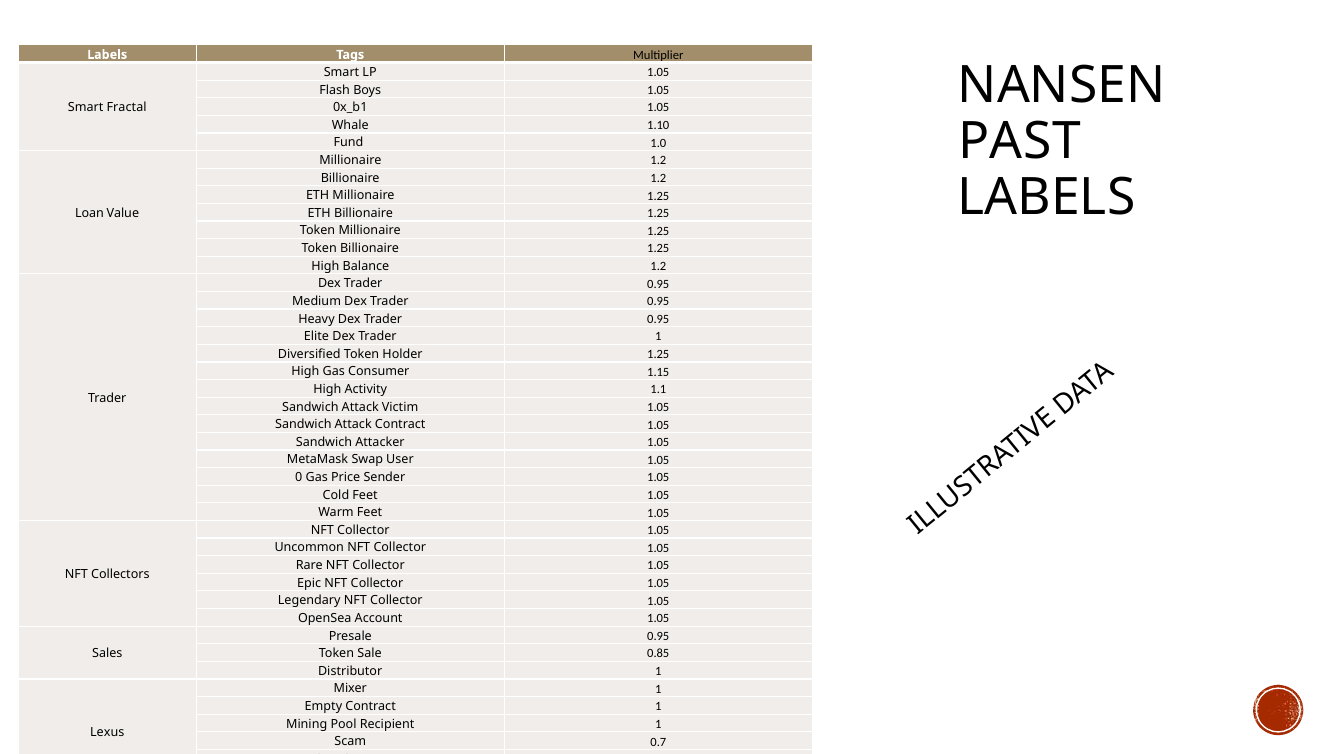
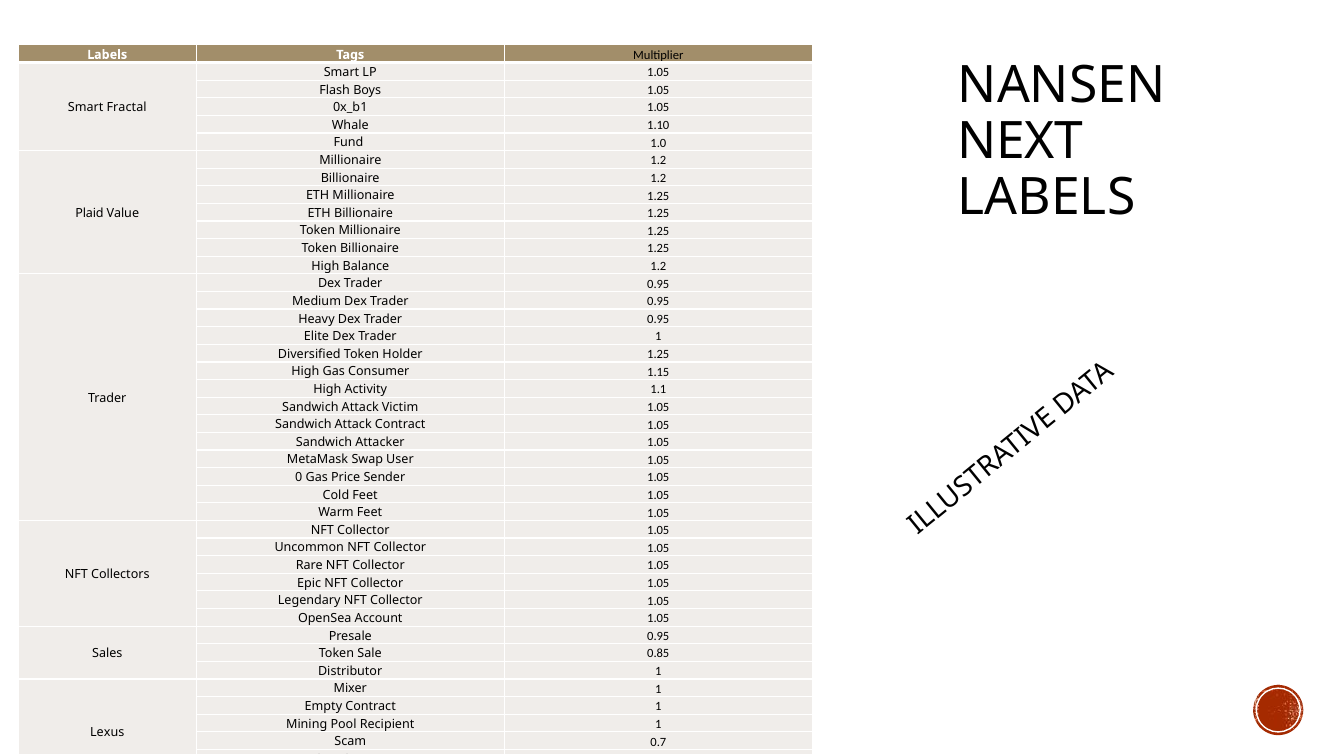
PAST: PAST -> NEXT
Loan: Loan -> Plaid
